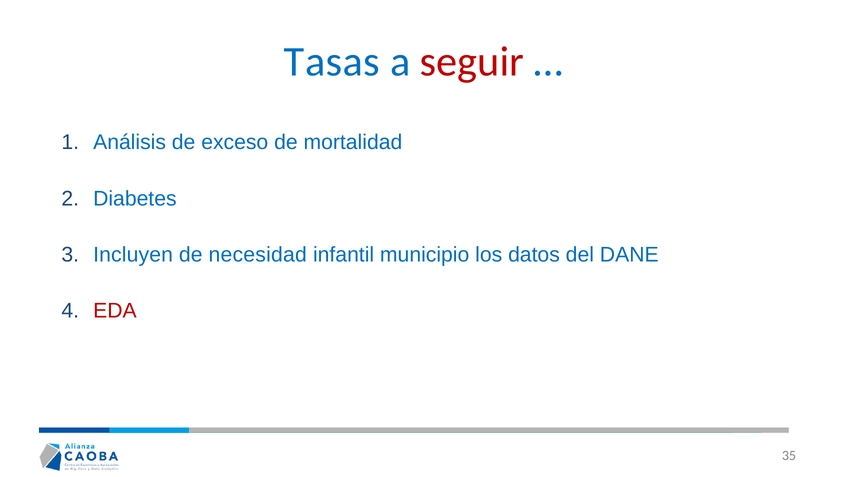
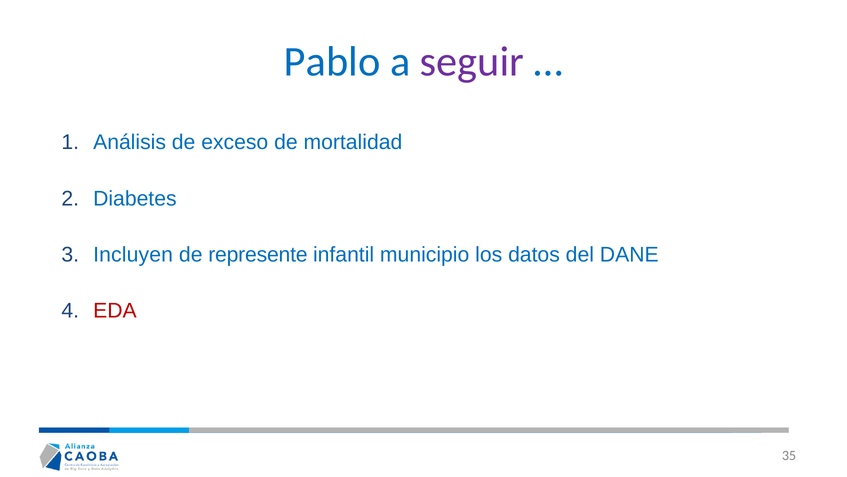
Tasas: Tasas -> Pablo
seguir colour: red -> purple
necesidad: necesidad -> represente
